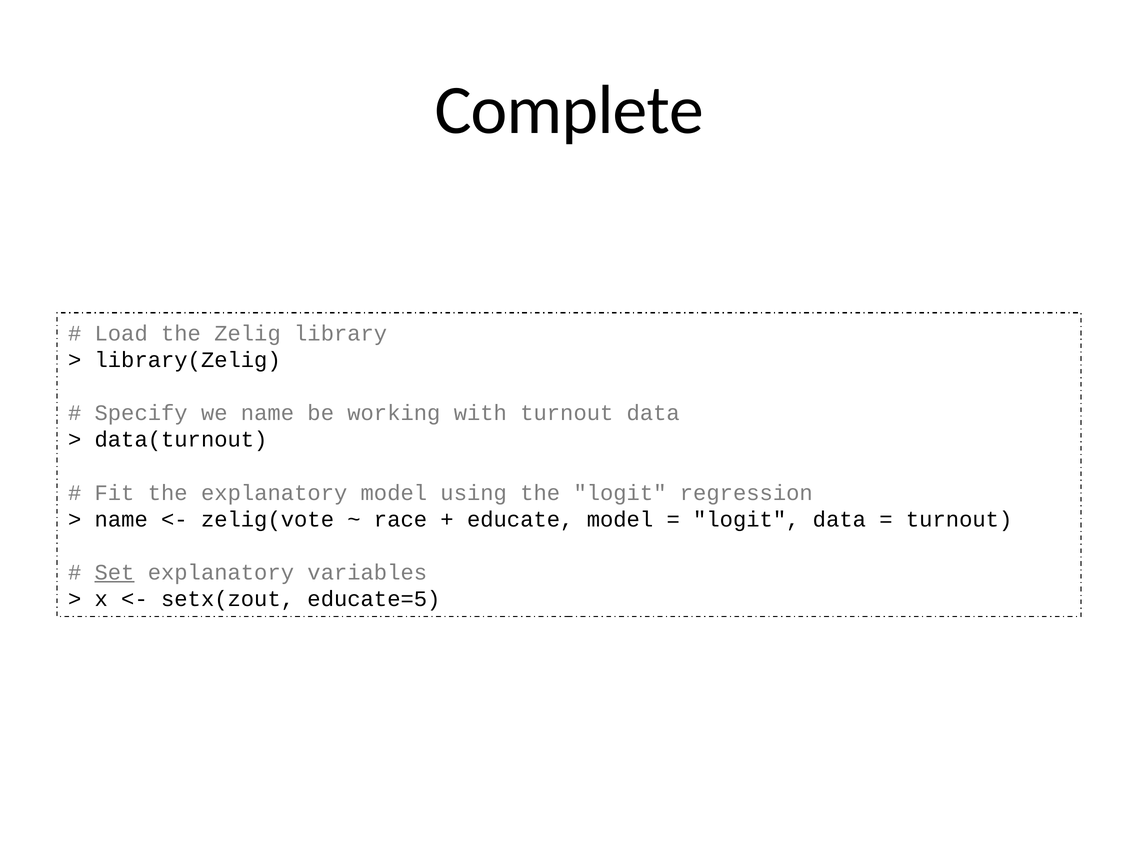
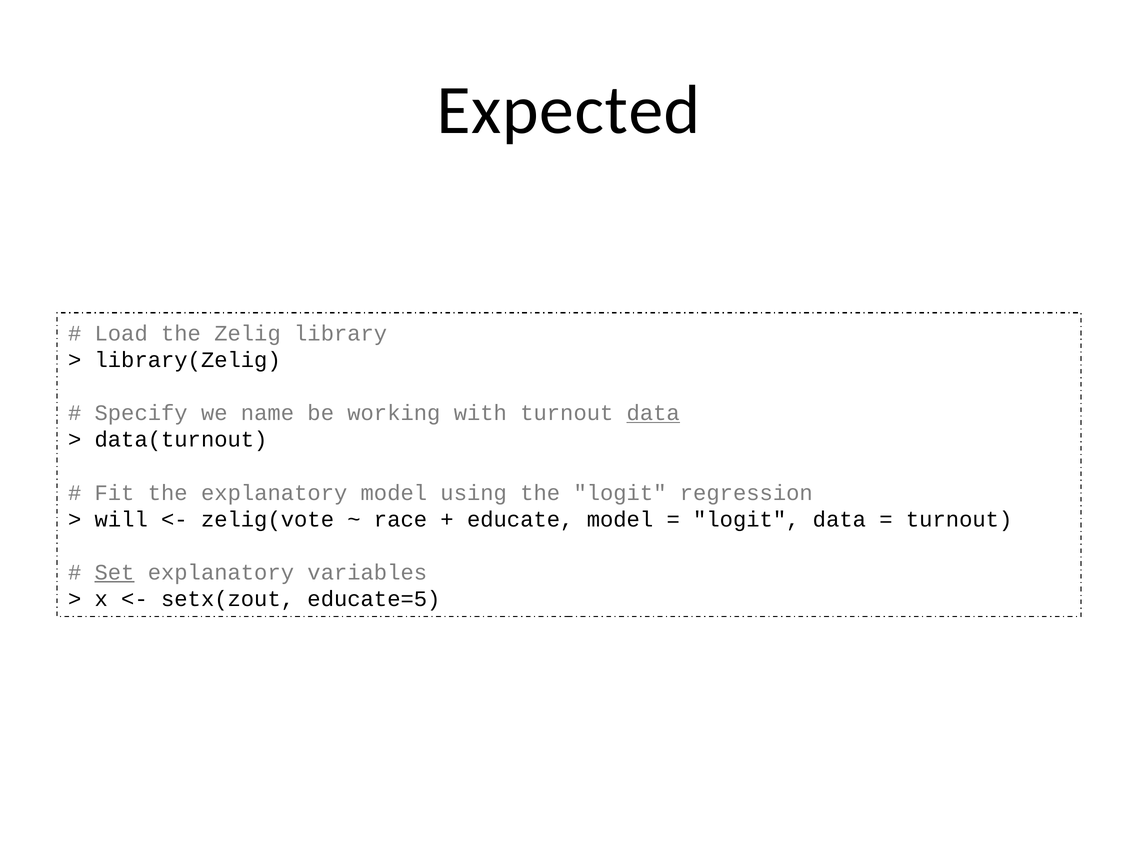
Complete: Complete -> Expected
data at (653, 413) underline: none -> present
name at (121, 520): name -> will
